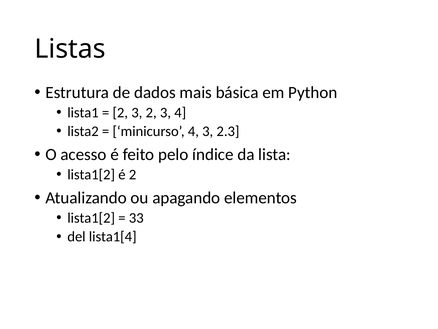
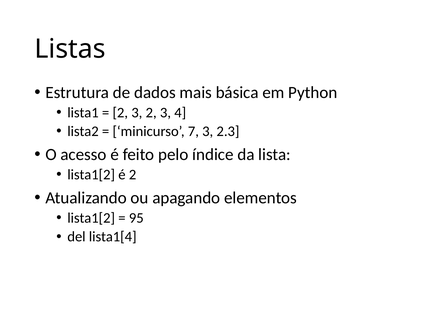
minicurso 4: 4 -> 7
33: 33 -> 95
